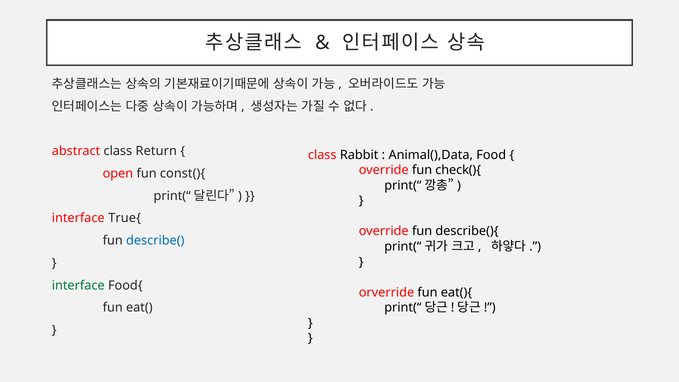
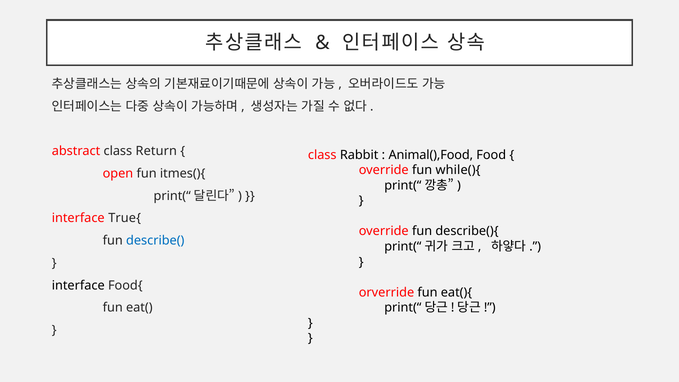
Animal(),Data: Animal(),Data -> Animal(),Food
check(){: check(){ -> while(){
const(){: const(){ -> itmes(){
interface at (78, 285) colour: green -> black
